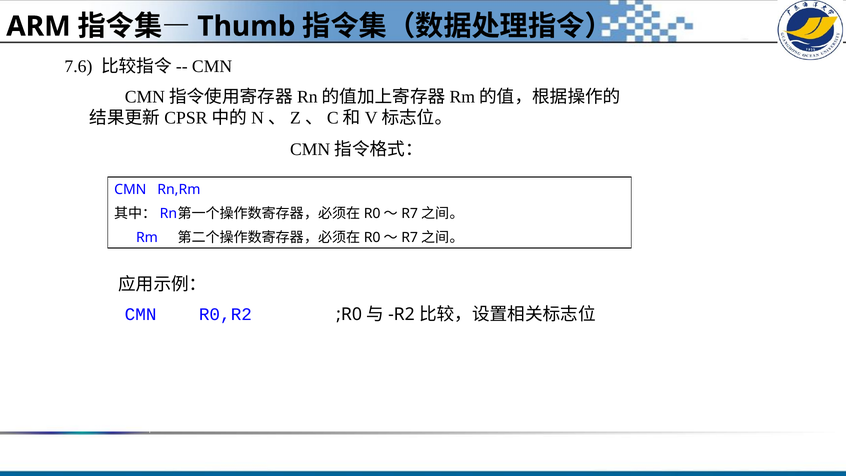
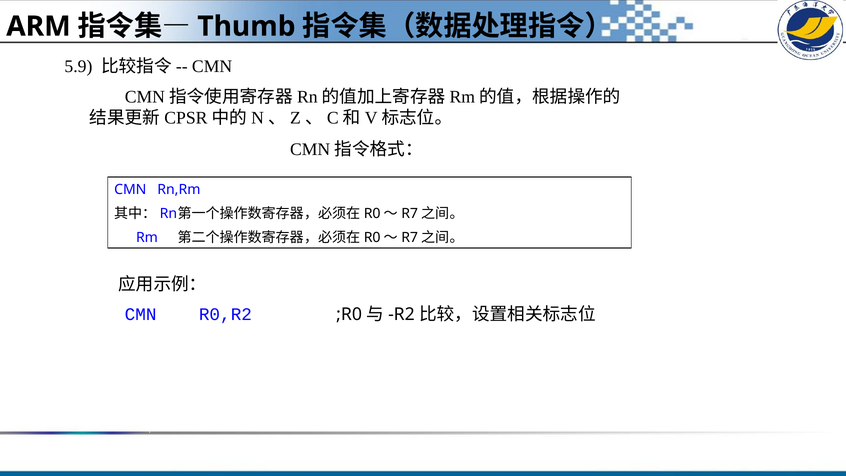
7.6: 7.6 -> 5.9
